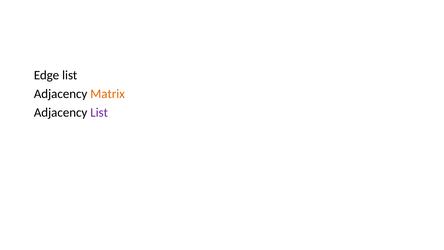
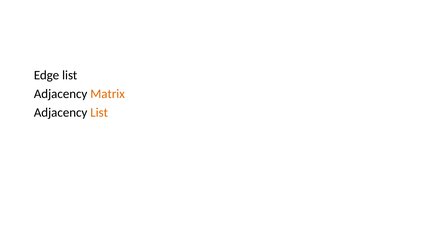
List at (99, 112) colour: purple -> orange
